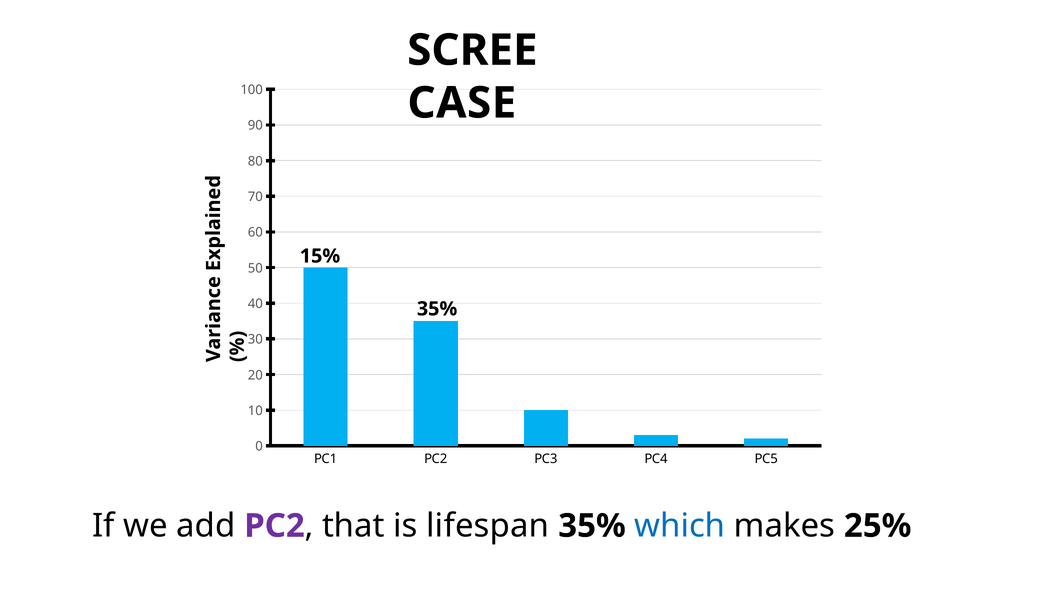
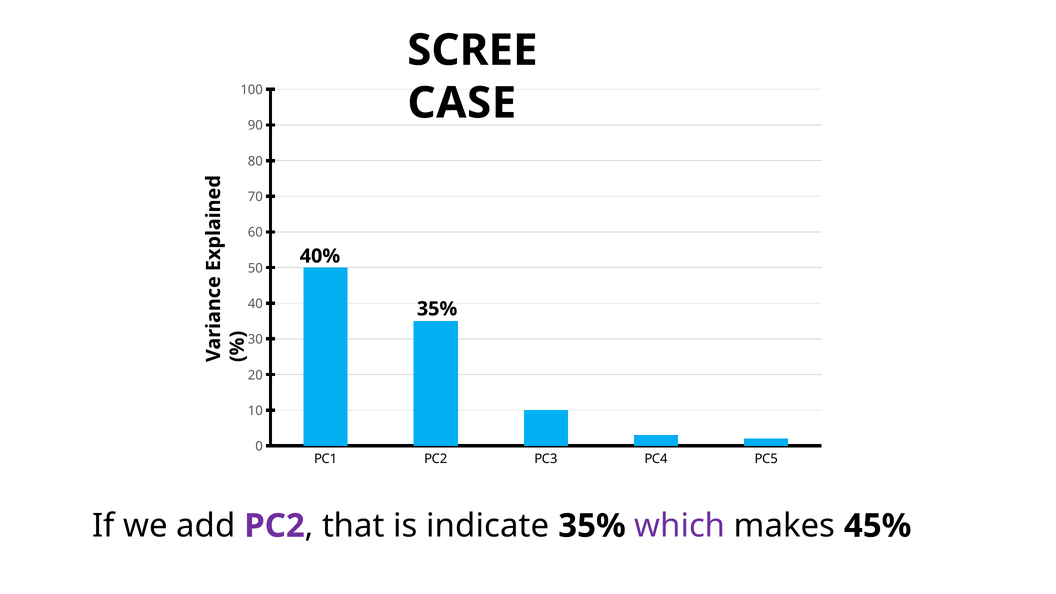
15%: 15% -> 40%
lifespan: lifespan -> indicate
which colour: blue -> purple
25%: 25% -> 45%
